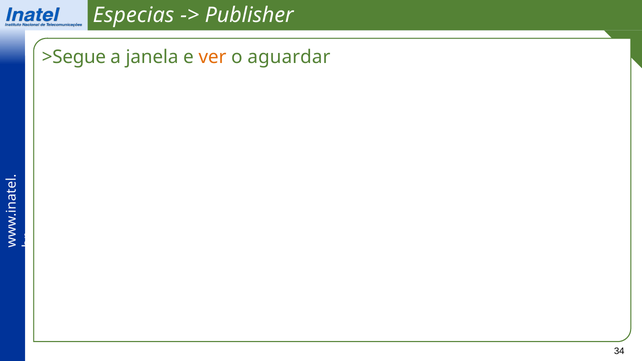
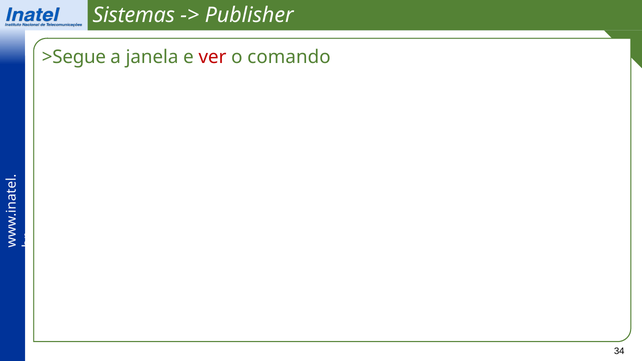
Especias: Especias -> Sistemas
ver colour: orange -> red
aguardar: aguardar -> comando
